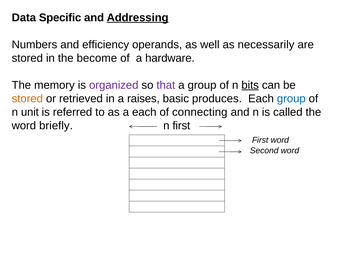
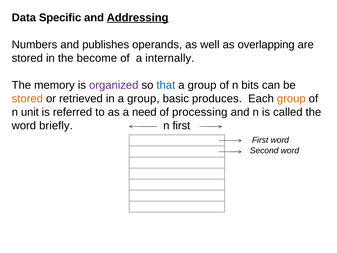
efficiency: efficiency -> publishes
necessarily: necessarily -> overlapping
hardware: hardware -> internally
that colour: purple -> blue
bits underline: present -> none
in a raises: raises -> group
group at (291, 98) colour: blue -> orange
a each: each -> need
connecting: connecting -> processing
